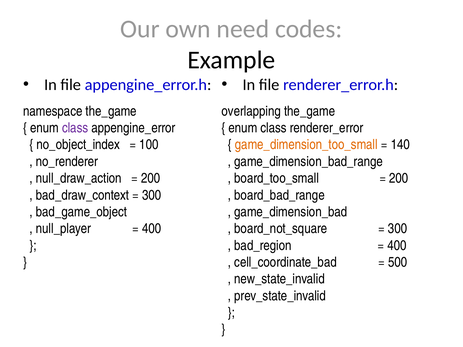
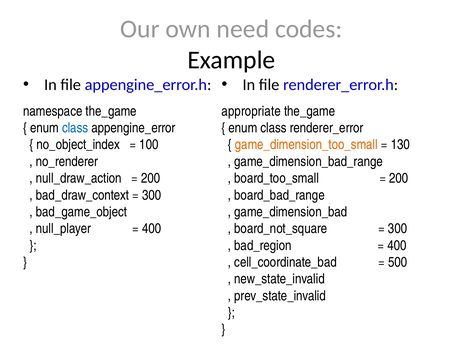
overlapping: overlapping -> appropriate
class at (75, 128) colour: purple -> blue
140: 140 -> 130
